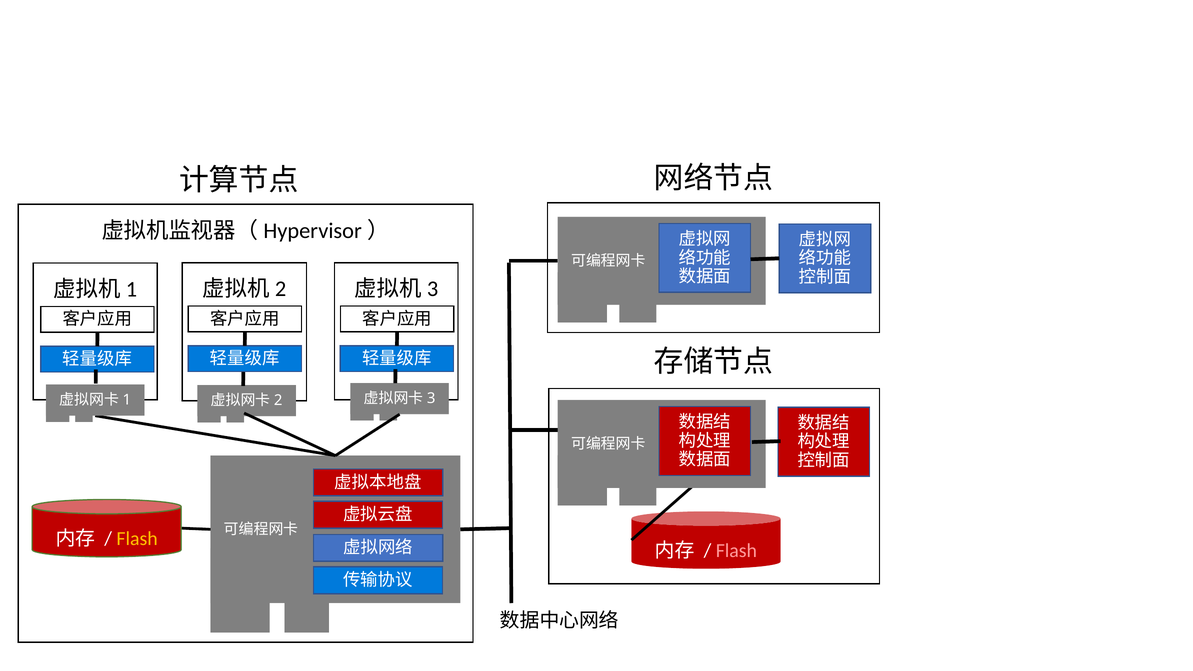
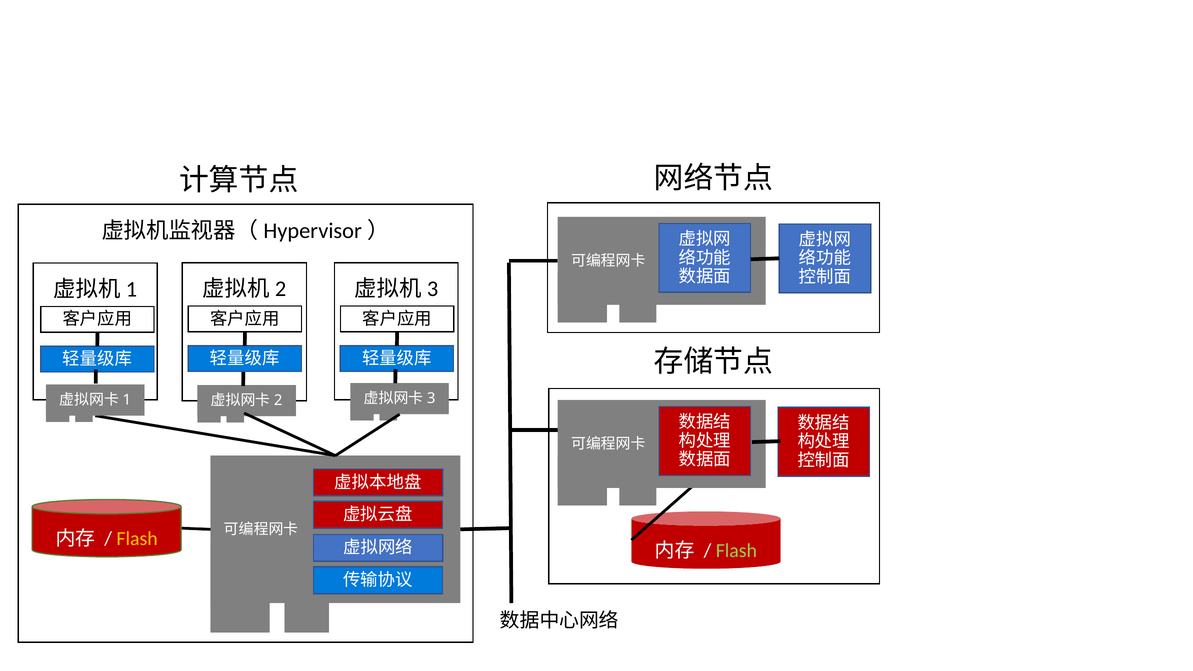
Flash at (736, 551) colour: pink -> light green
